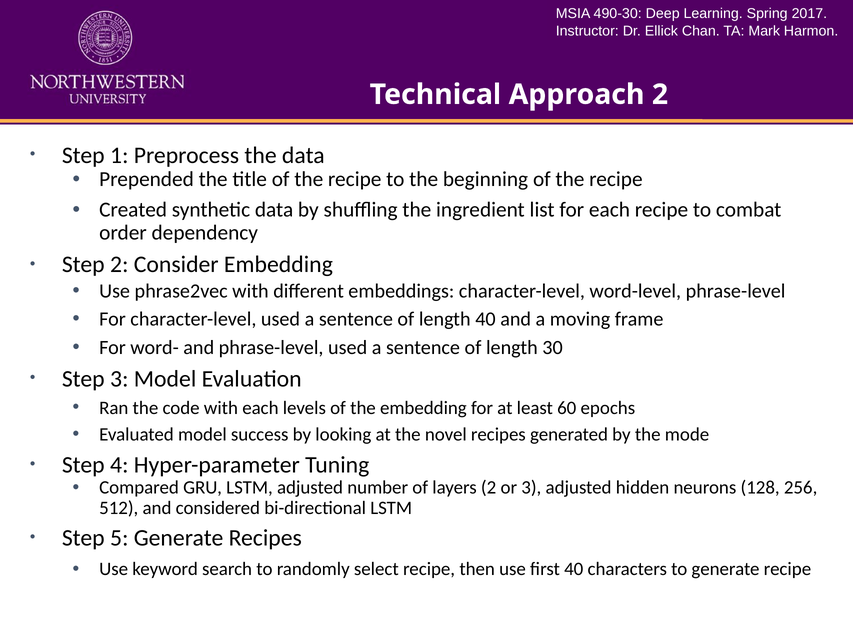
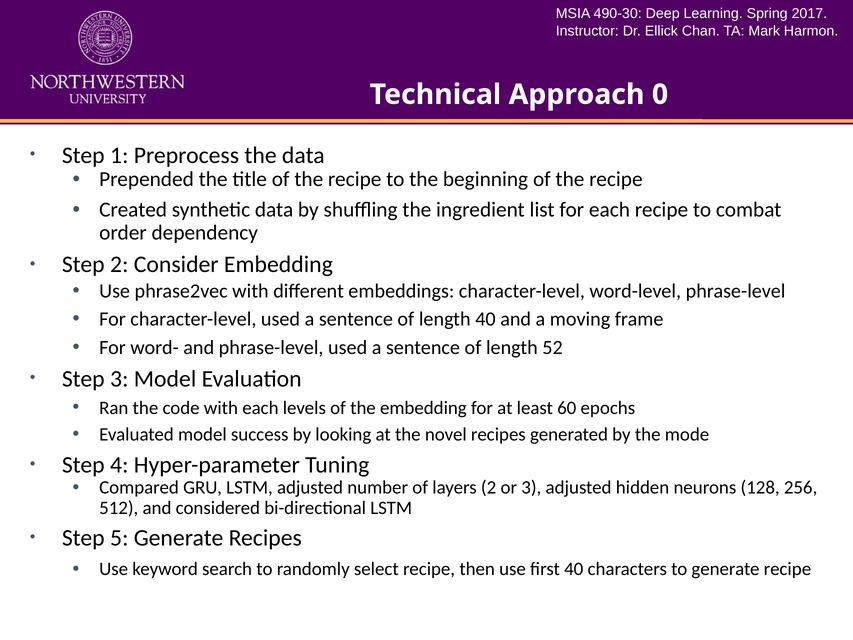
Approach 2: 2 -> 0
30: 30 -> 52
